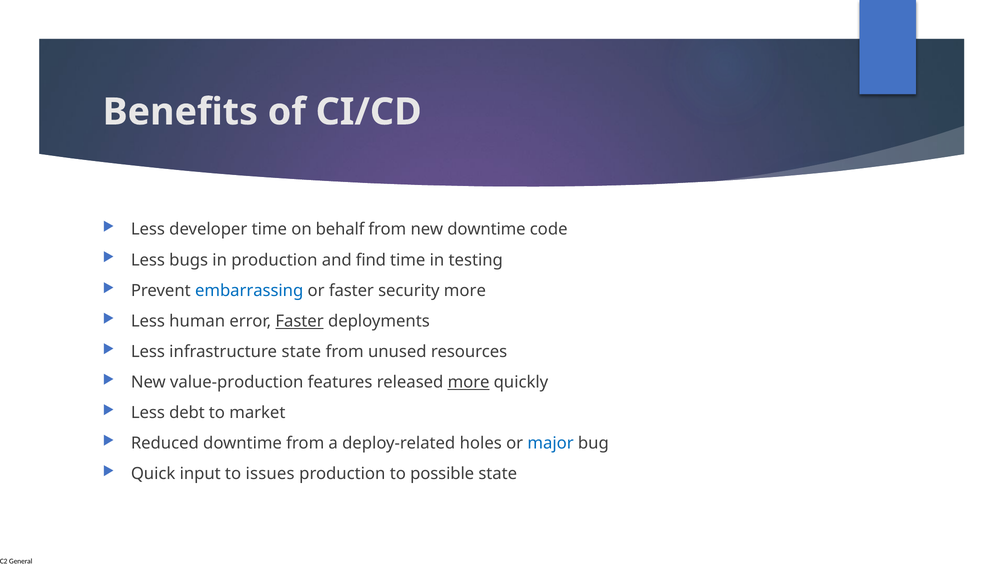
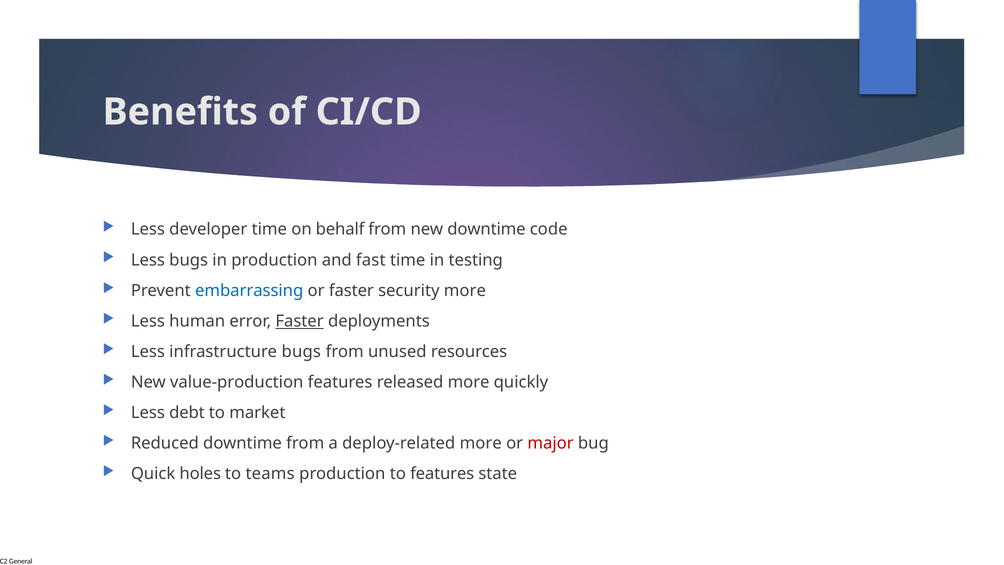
find: find -> fast
infrastructure state: state -> bugs
more at (469, 382) underline: present -> none
deploy-related holes: holes -> more
major colour: blue -> red
input: input -> holes
issues: issues -> teams
to possible: possible -> features
